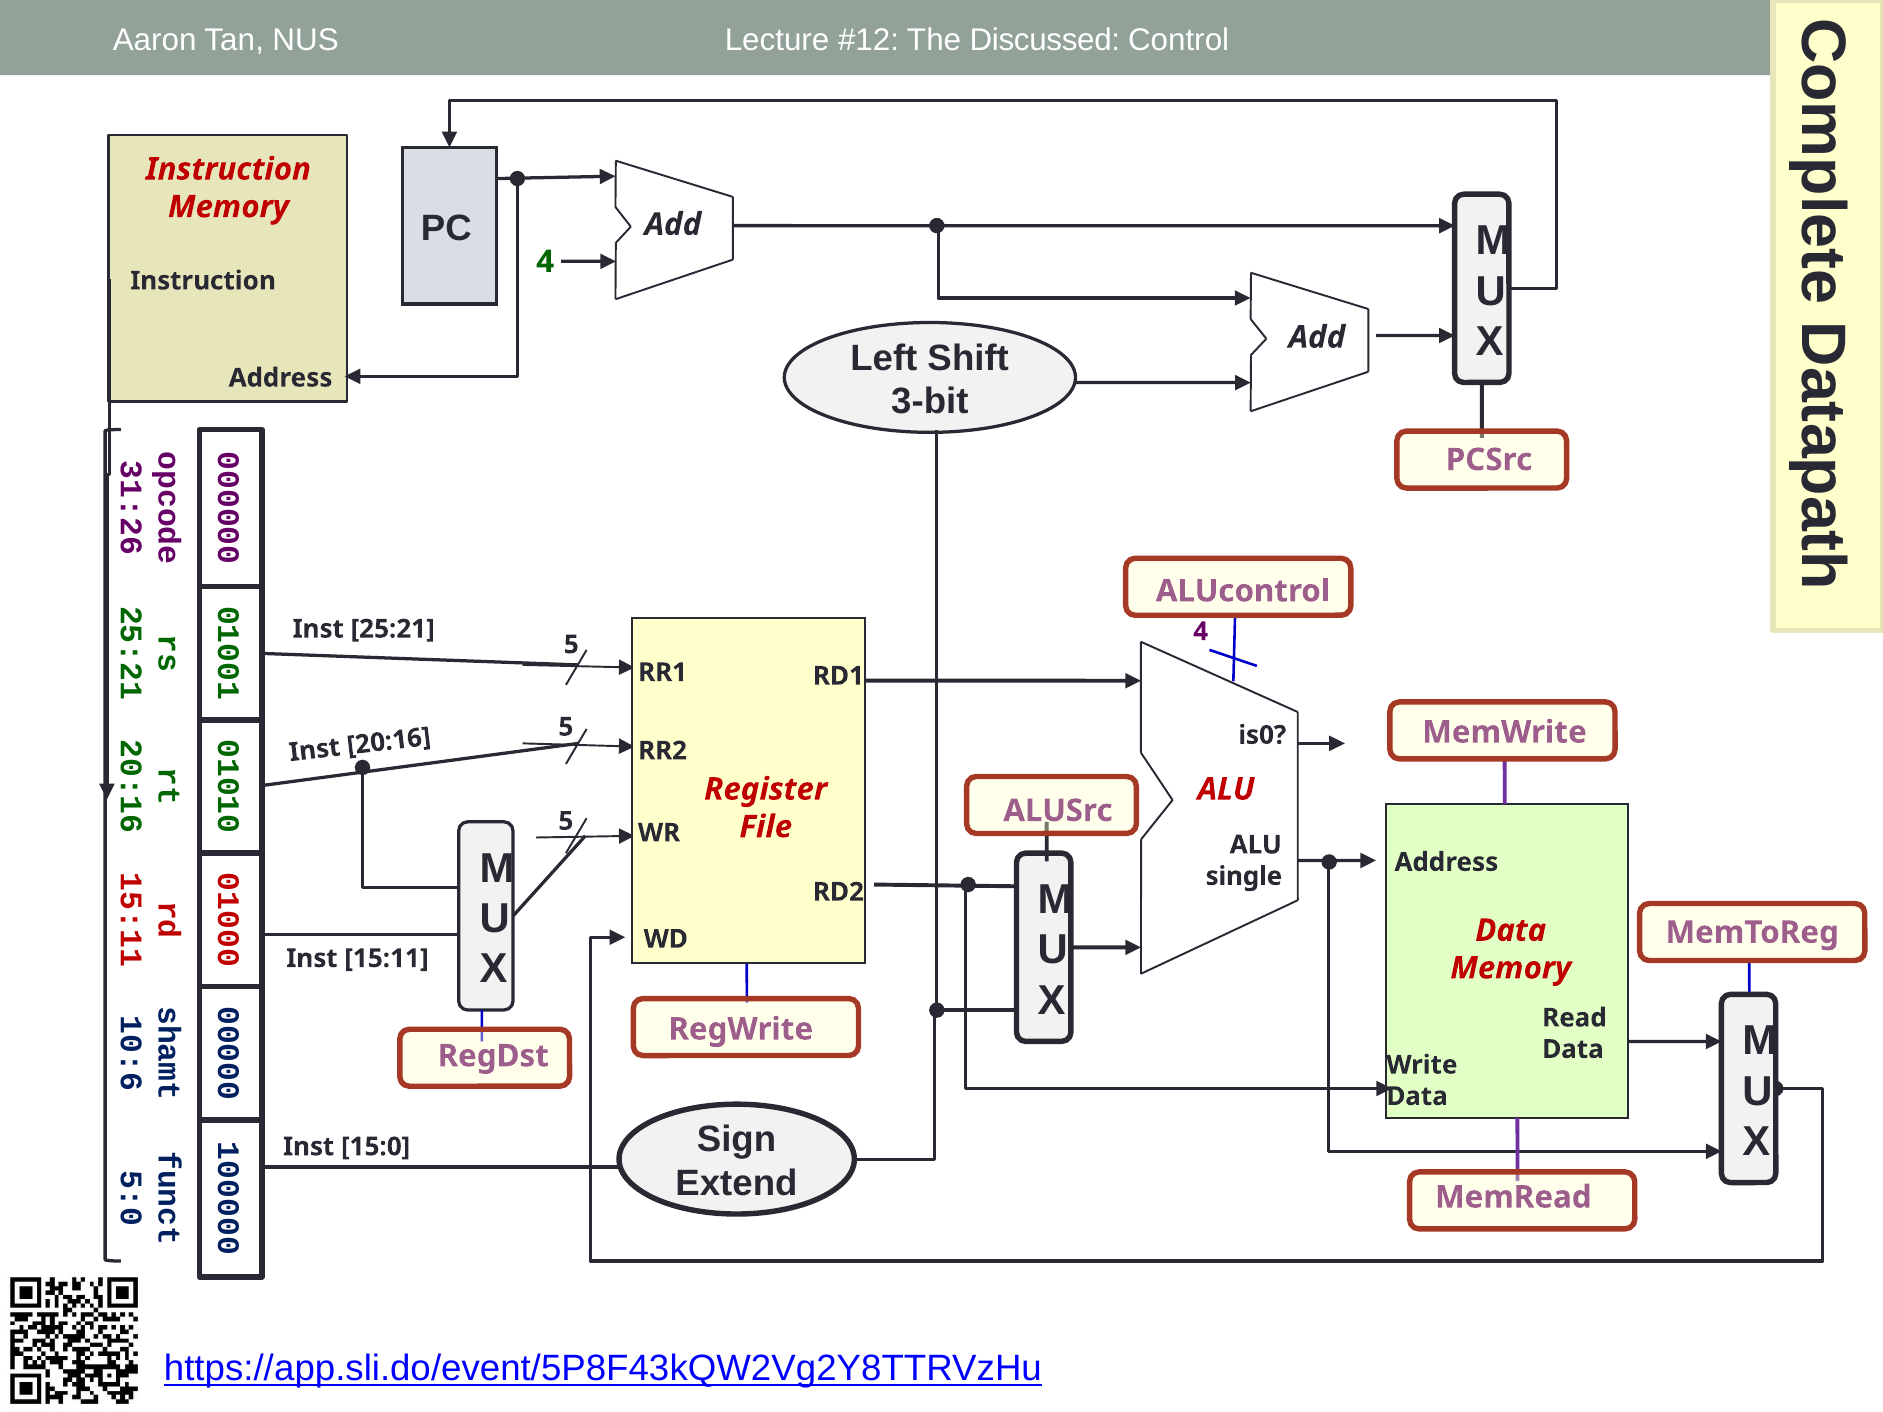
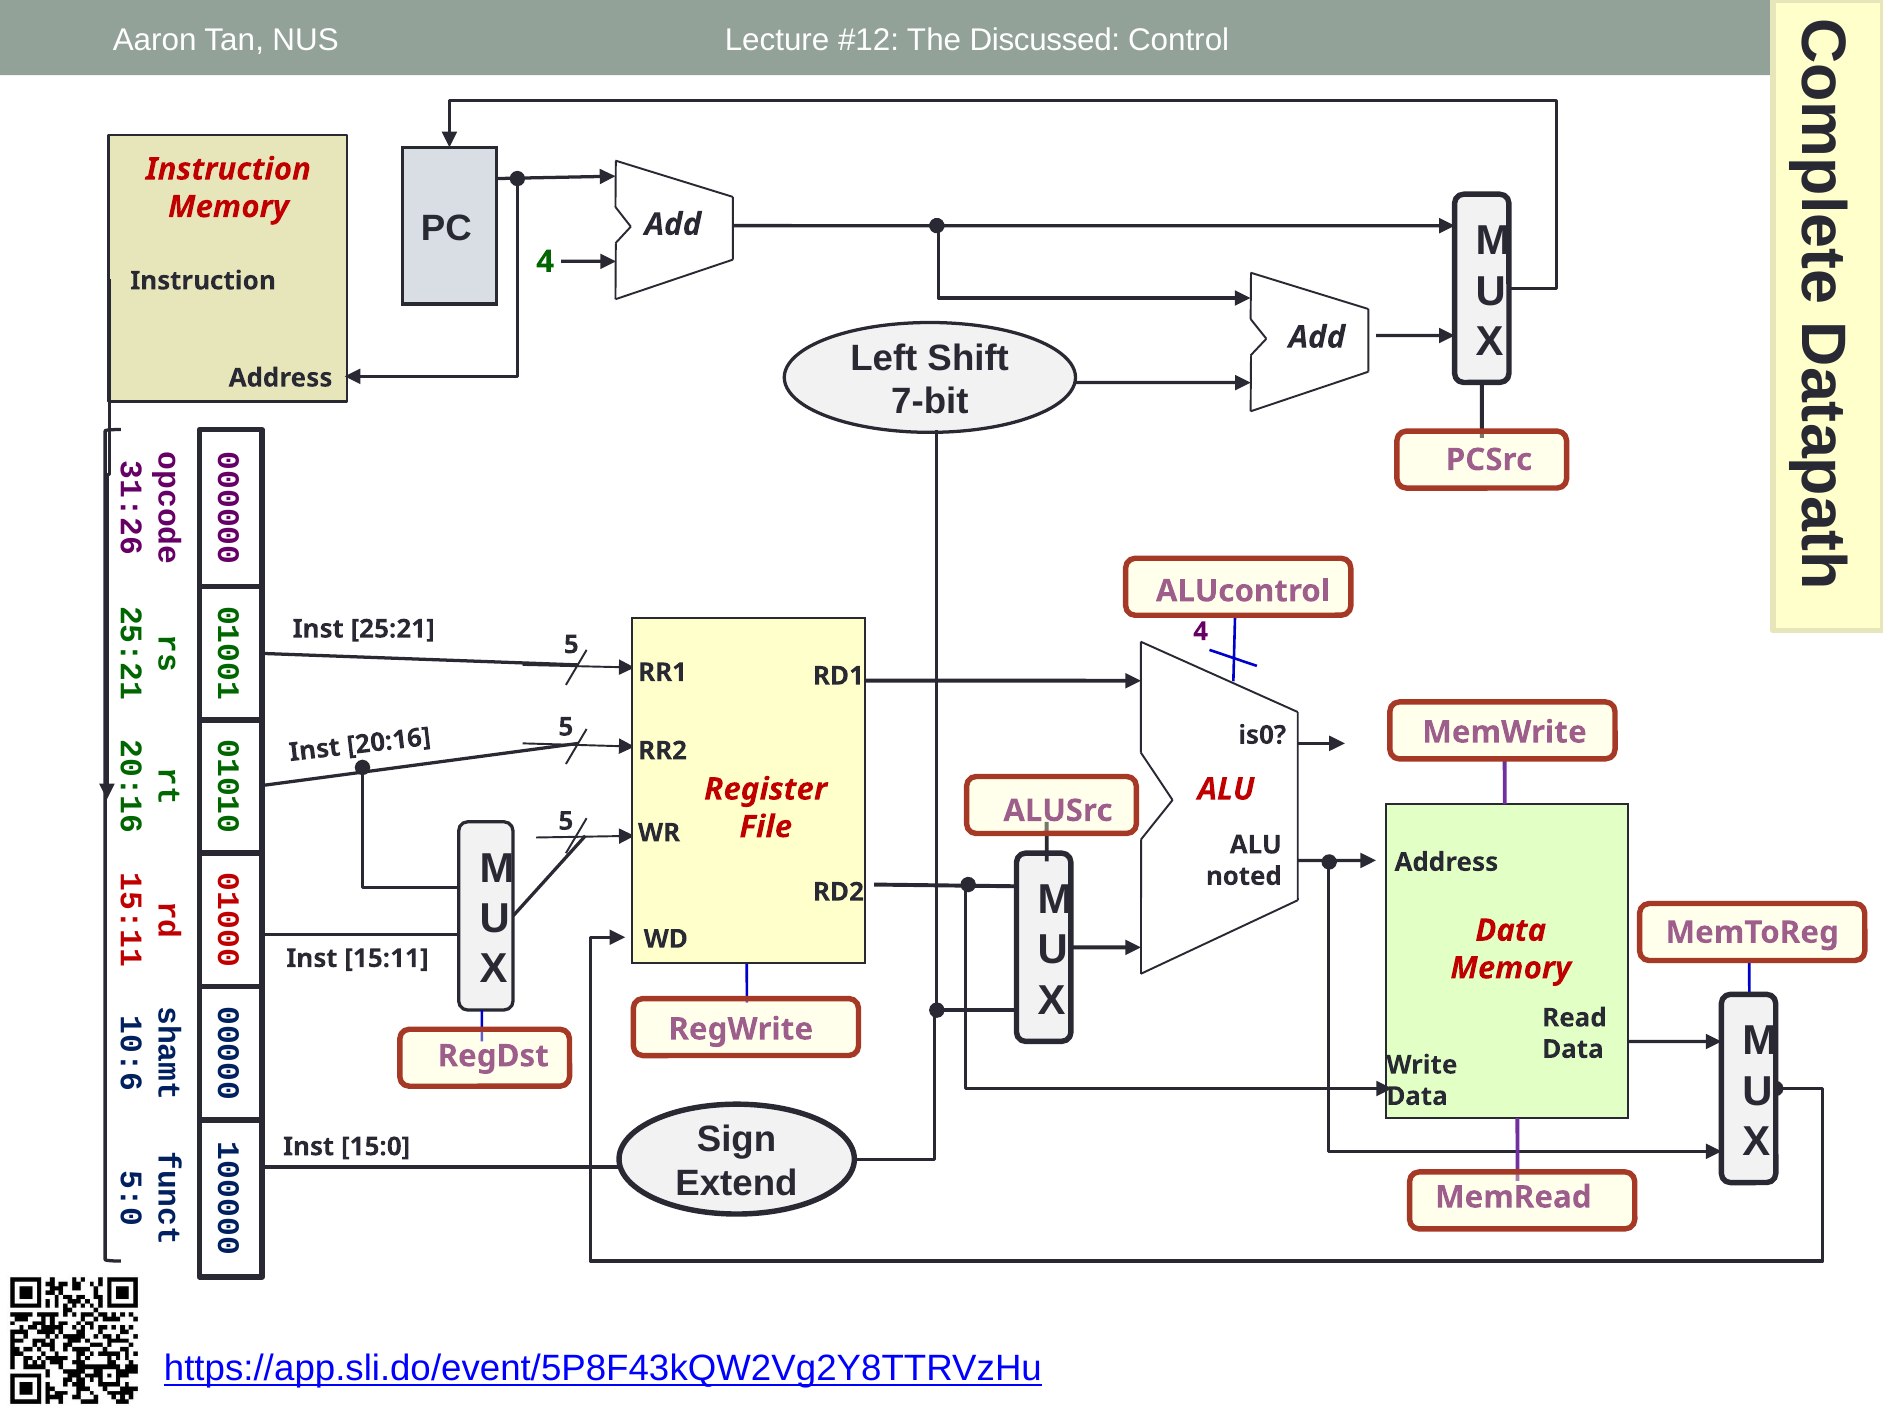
3-bit: 3-bit -> 7-bit
single: single -> noted
